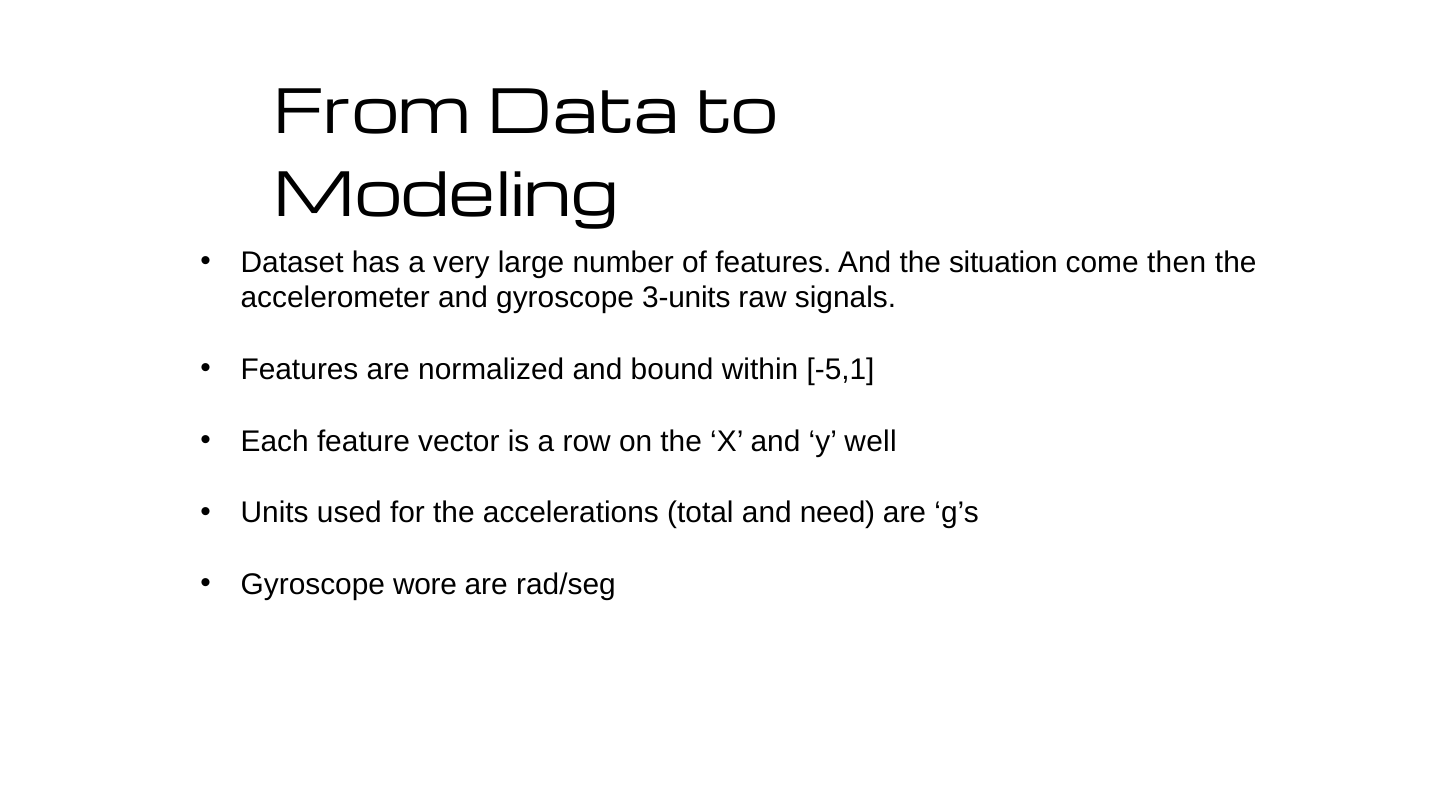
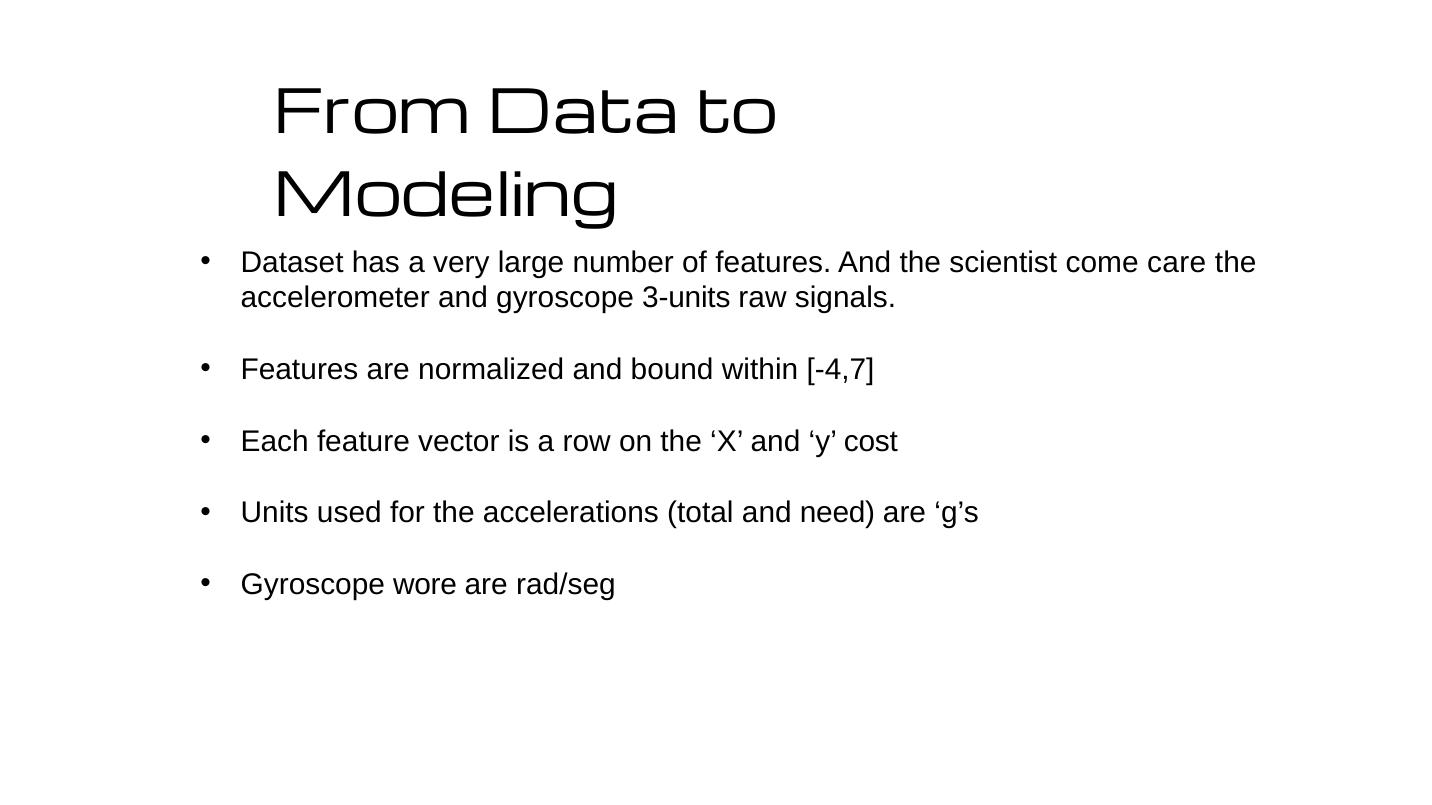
situation: situation -> scientist
then: then -> care
-5,1: -5,1 -> -4,7
well: well -> cost
